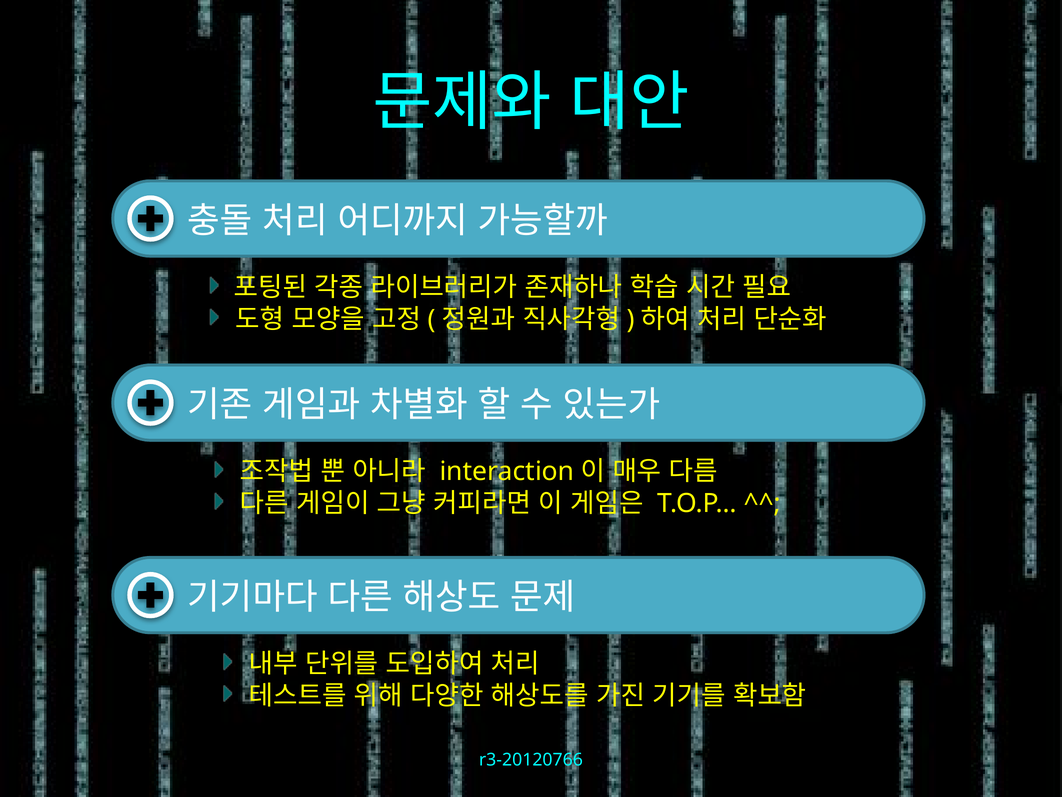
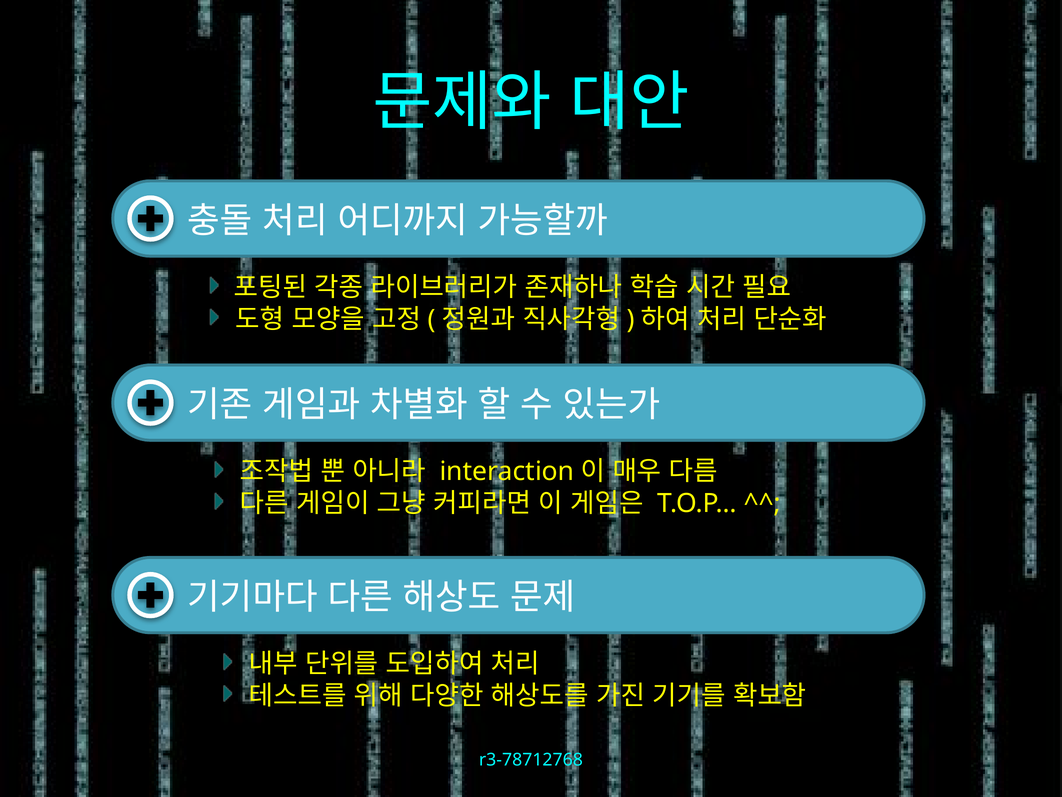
r3-20120766: r3-20120766 -> r3-78712768
